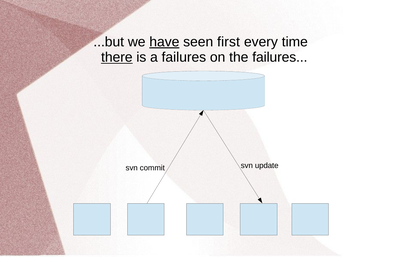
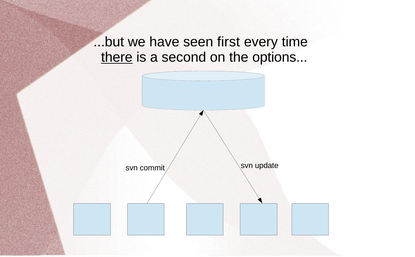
have underline: present -> none
a failures: failures -> second
the failures: failures -> options
